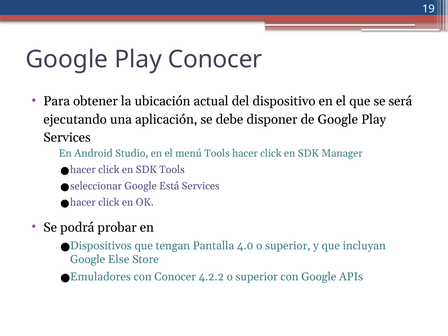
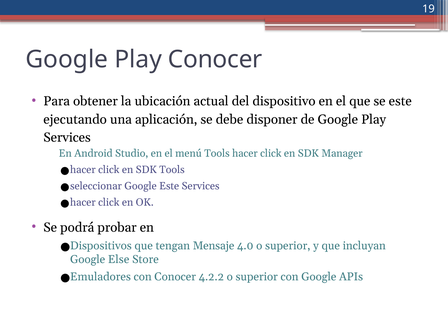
se será: será -> este
Google Está: Está -> Este
Pantalla: Pantalla -> Mensaje
